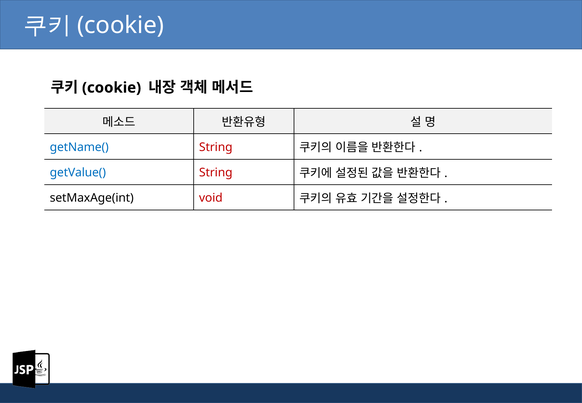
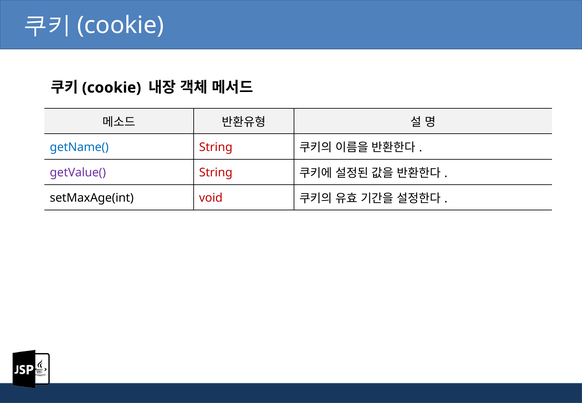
getValue( colour: blue -> purple
